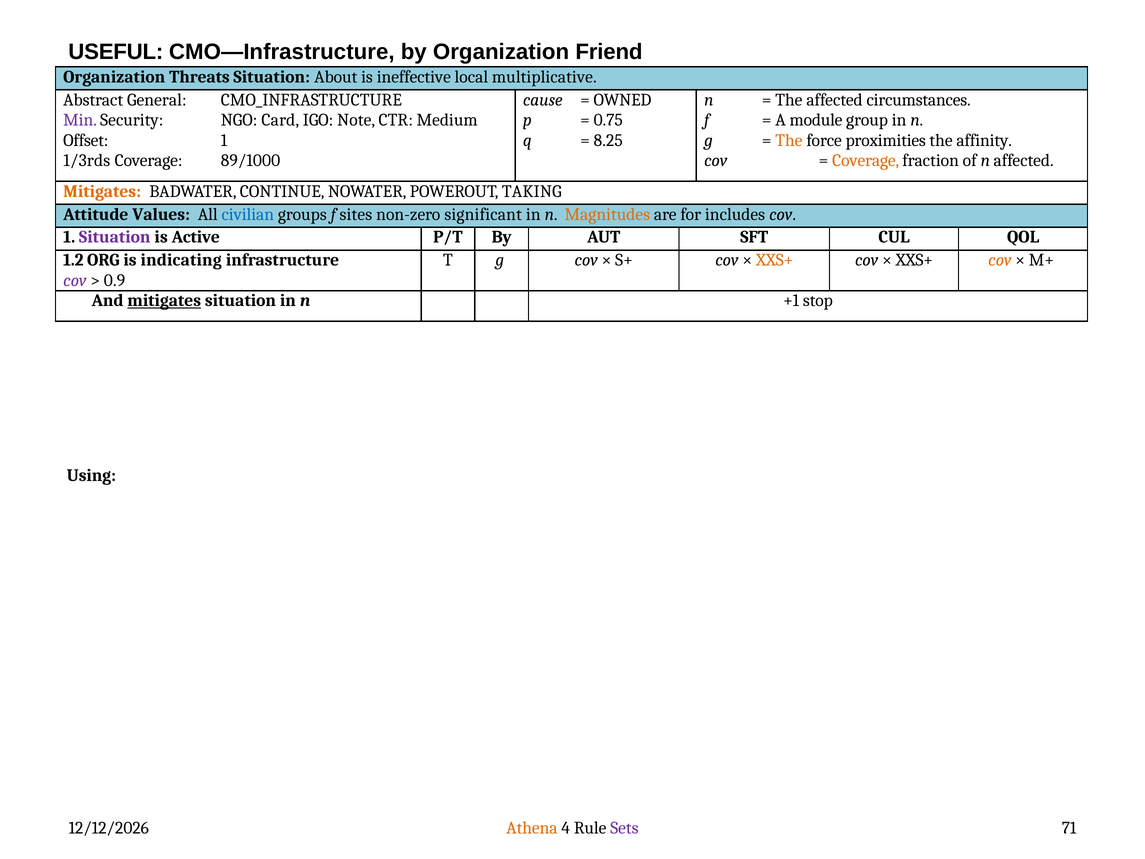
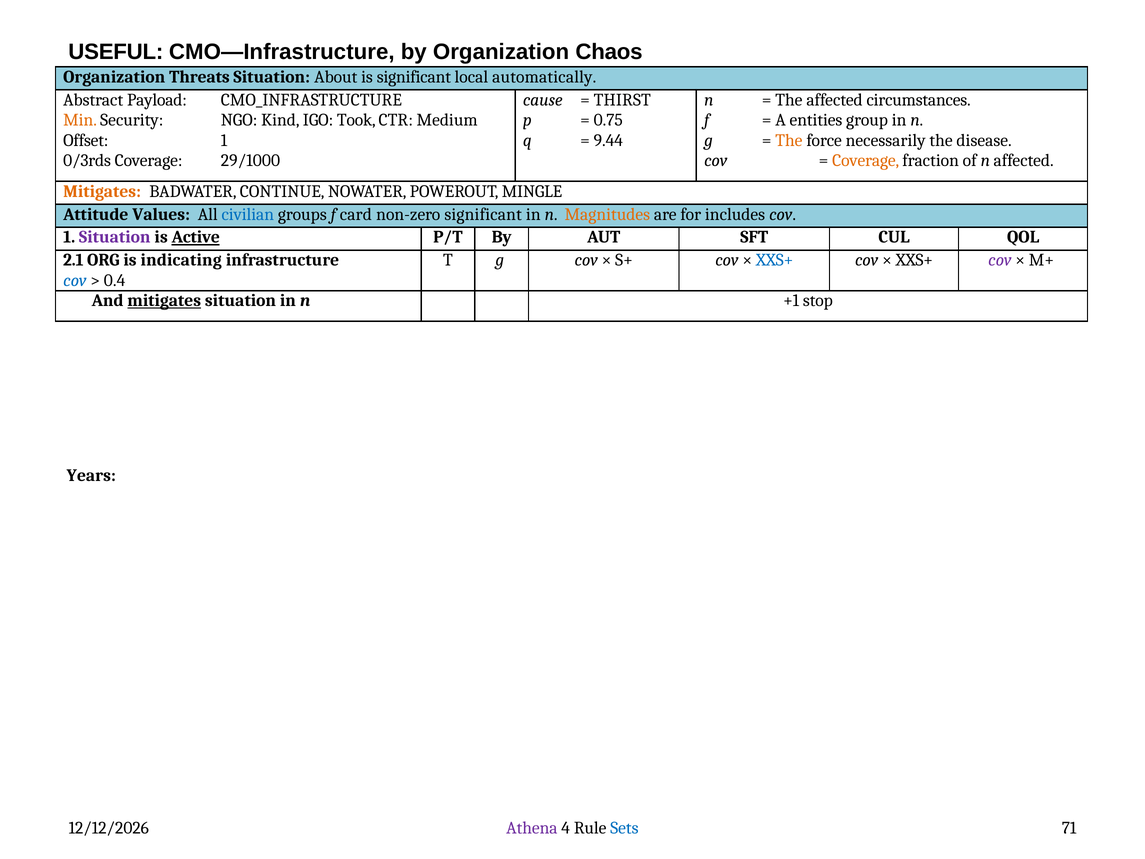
Friend: Friend -> Chaos
is ineffective: ineffective -> significant
multiplicative: multiplicative -> automatically
General: General -> Payload
OWNED: OWNED -> THIRST
Min colour: purple -> orange
Card: Card -> Kind
Note: Note -> Took
module: module -> entities
8.25: 8.25 -> 9.44
proximities: proximities -> necessarily
affinity: affinity -> disease
1/3rds: 1/3rds -> 0/3rds
89/1000: 89/1000 -> 29/1000
TAKING: TAKING -> MINGLE
sites: sites -> card
Active underline: none -> present
1.2: 1.2 -> 2.1
XXS+ at (775, 260) colour: orange -> blue
cov at (1000, 260) colour: orange -> purple
cov at (75, 280) colour: purple -> blue
0.9: 0.9 -> 0.4
Using: Using -> Years
Athena colour: orange -> purple
Sets colour: purple -> blue
